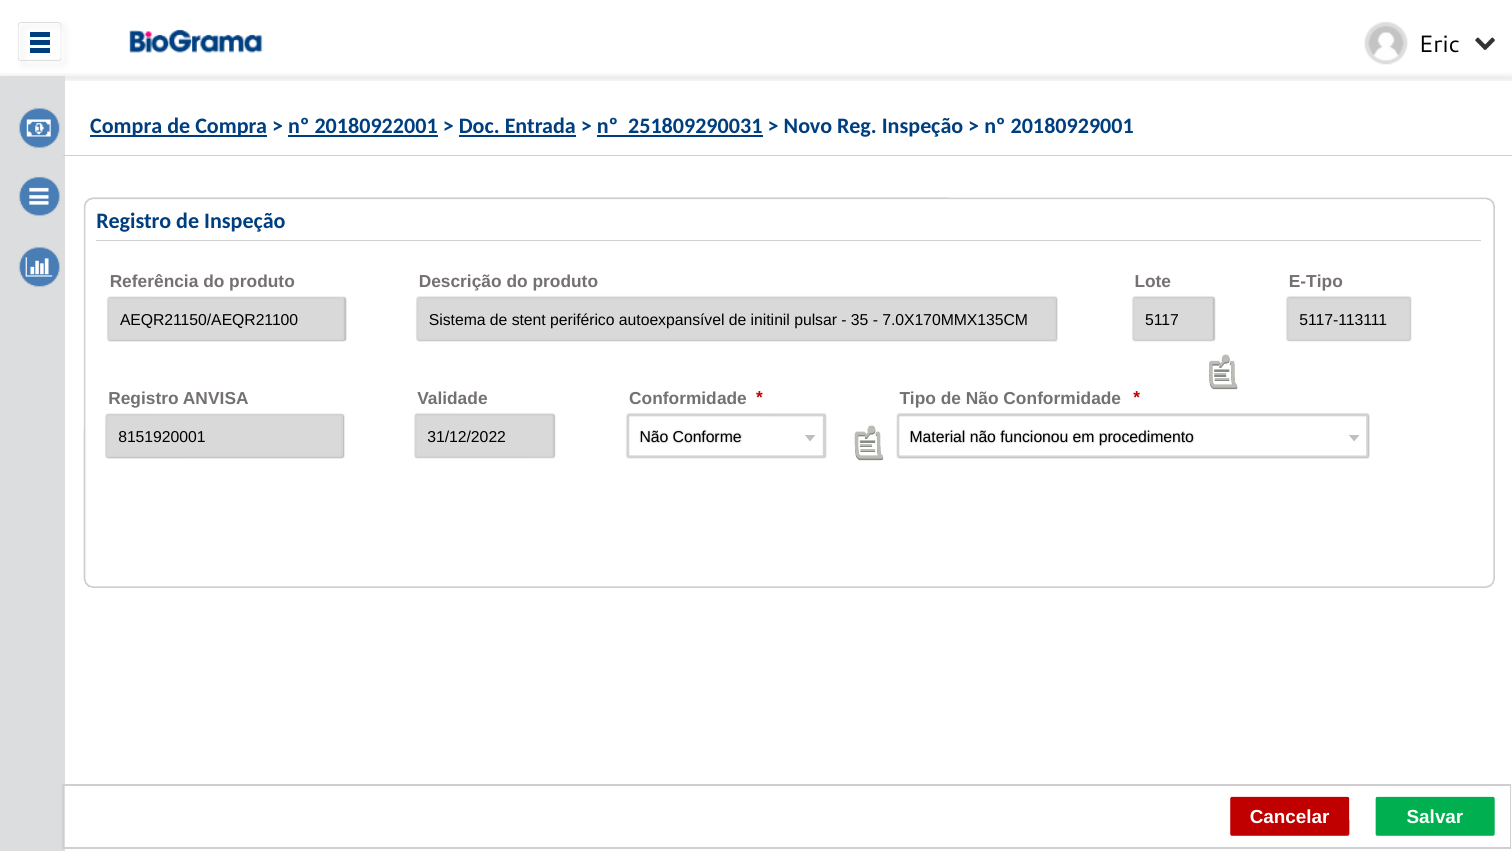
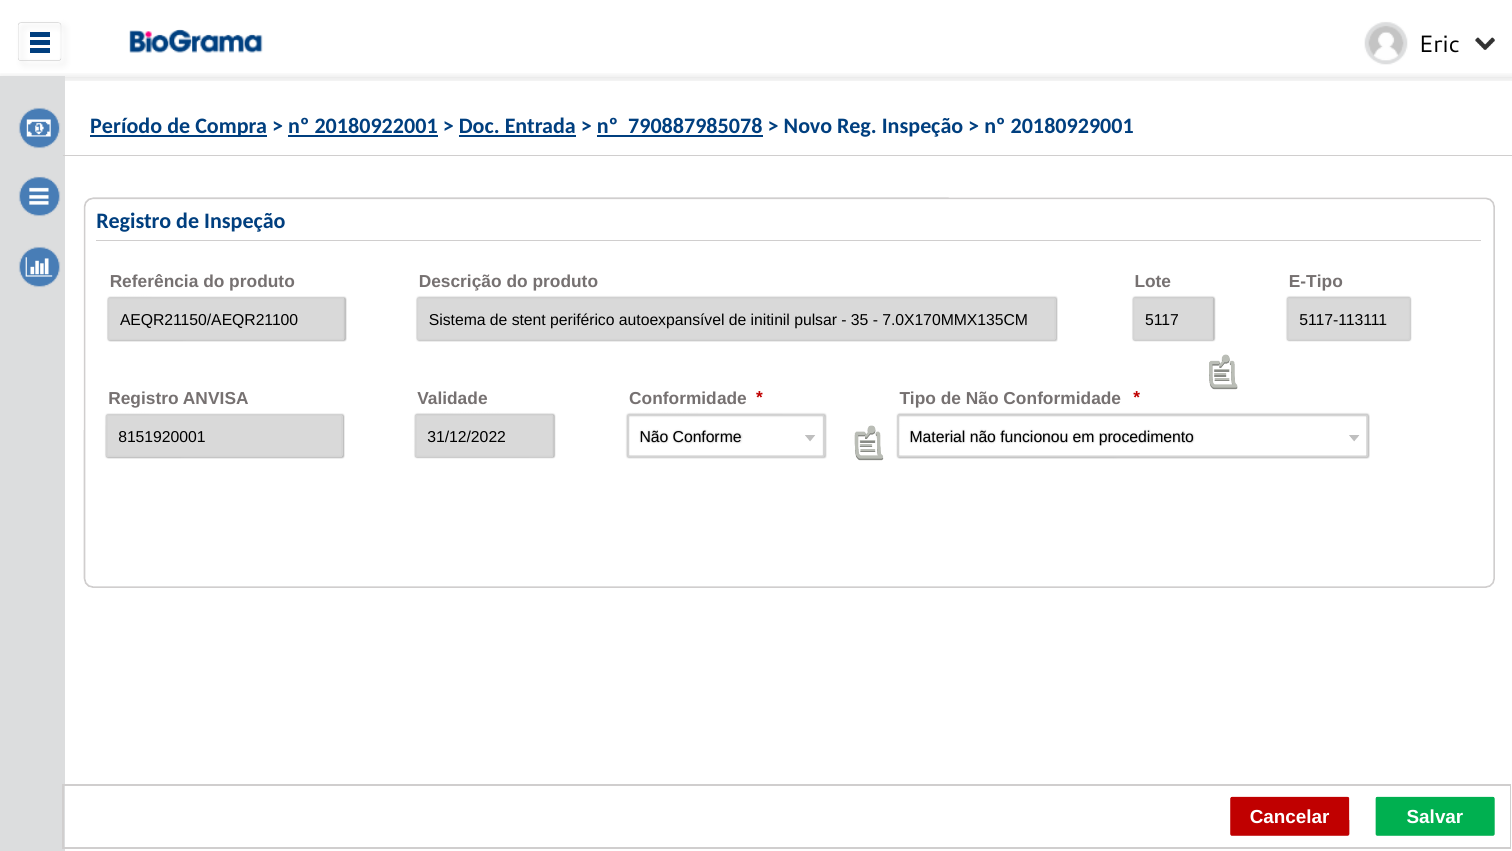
Compra at (126, 127): Compra -> Período
251809290031: 251809290031 -> 790887985078
